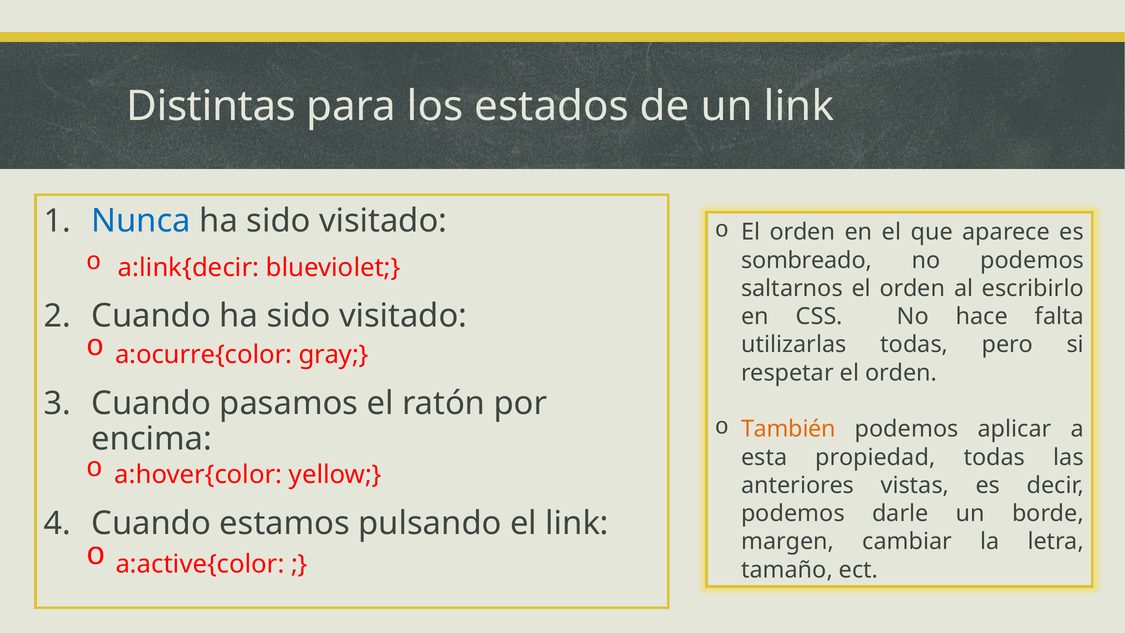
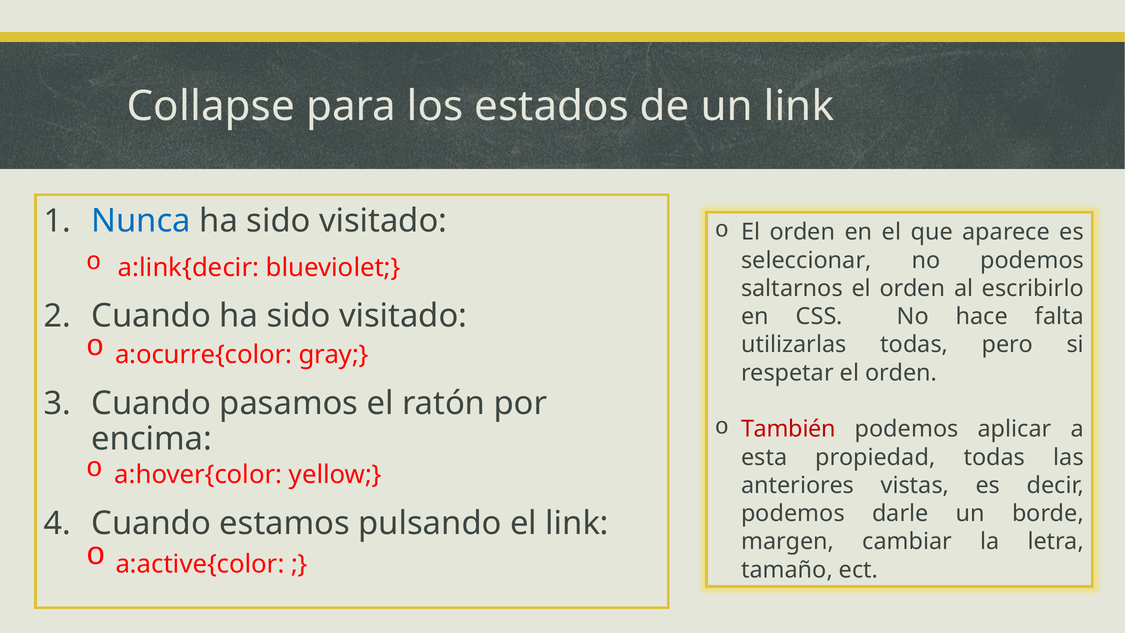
Distintas: Distintas -> Collapse
sombreado: sombreado -> seleccionar
También colour: orange -> red
